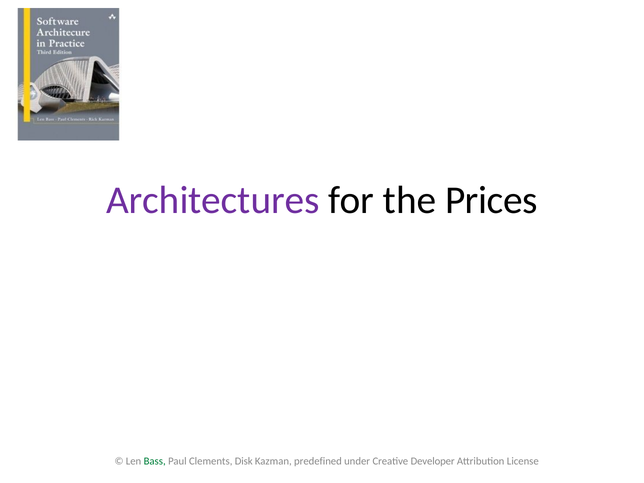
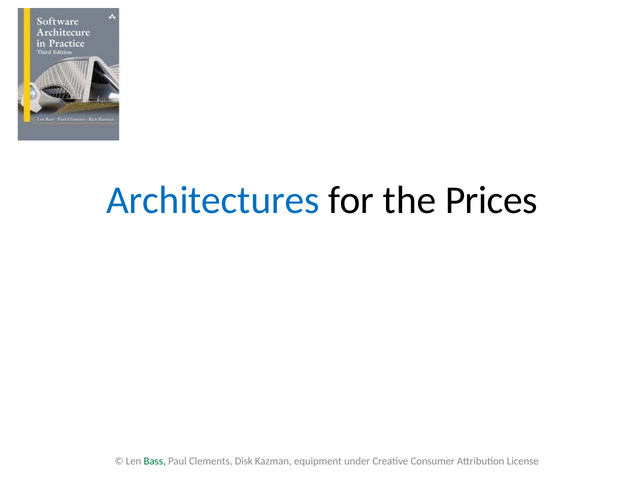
Architectures colour: purple -> blue
predefined: predefined -> equipment
Developer: Developer -> Consumer
